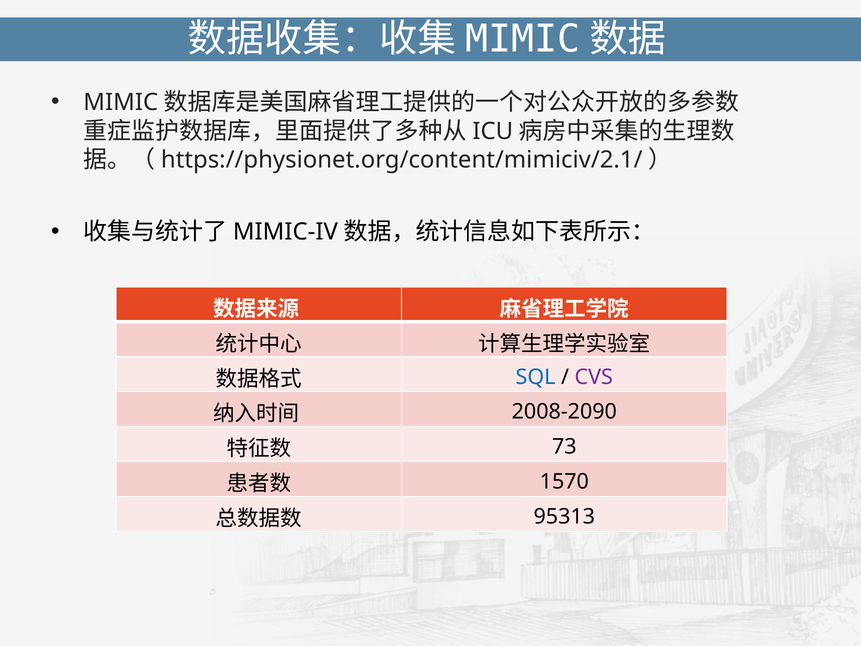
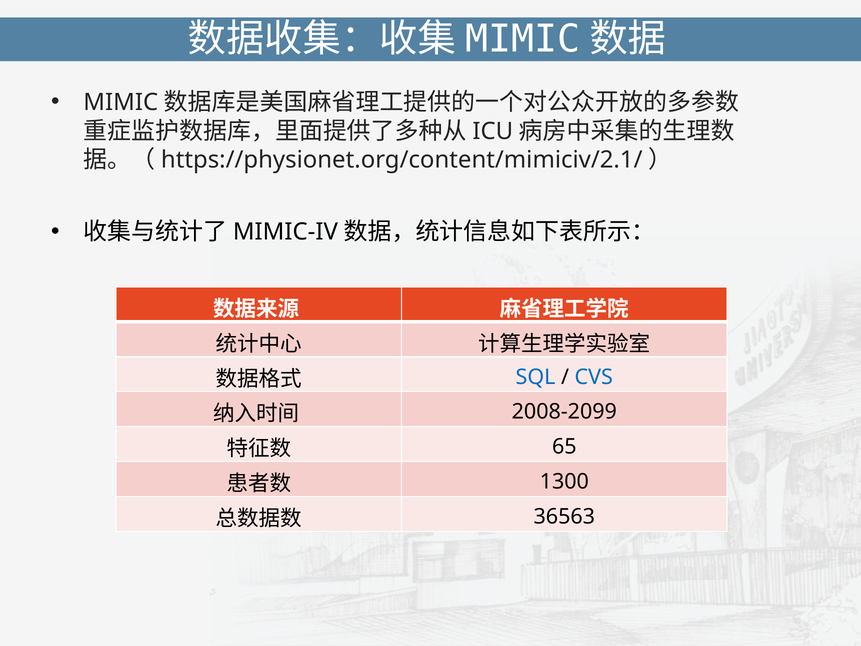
CVS colour: purple -> blue
2008-2090: 2008-2090 -> 2008-2099
73: 73 -> 65
1570: 1570 -> 1300
95313: 95313 -> 36563
